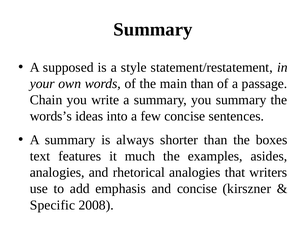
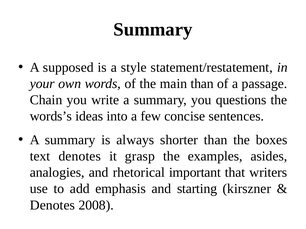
you summary: summary -> questions
text features: features -> denotes
much: much -> grasp
rhetorical analogies: analogies -> important
and concise: concise -> starting
Specific at (52, 205): Specific -> Denotes
